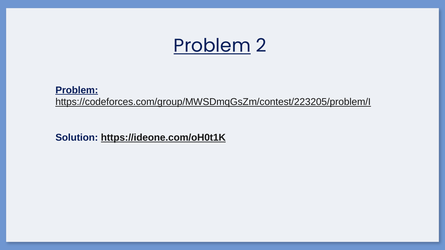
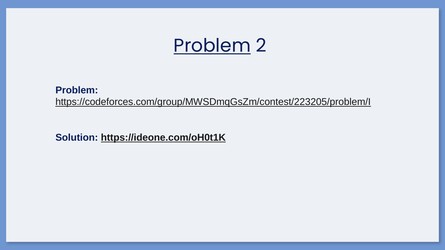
Problem at (77, 90) underline: present -> none
